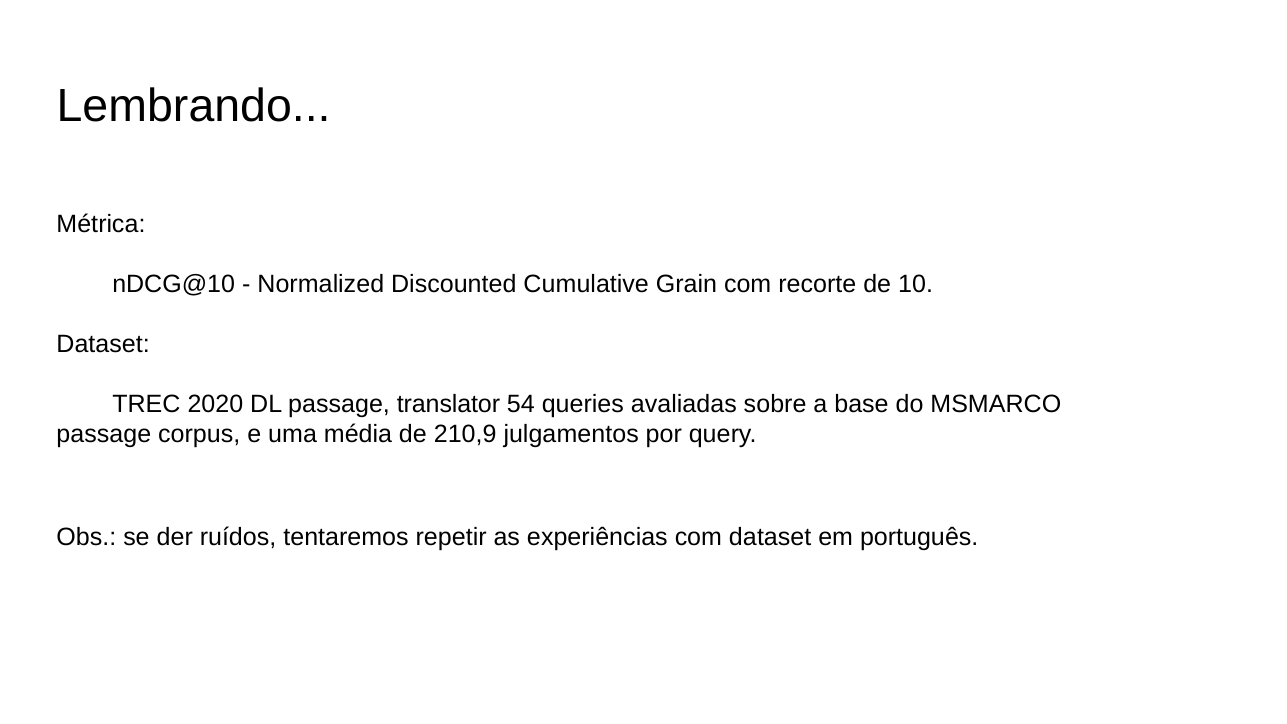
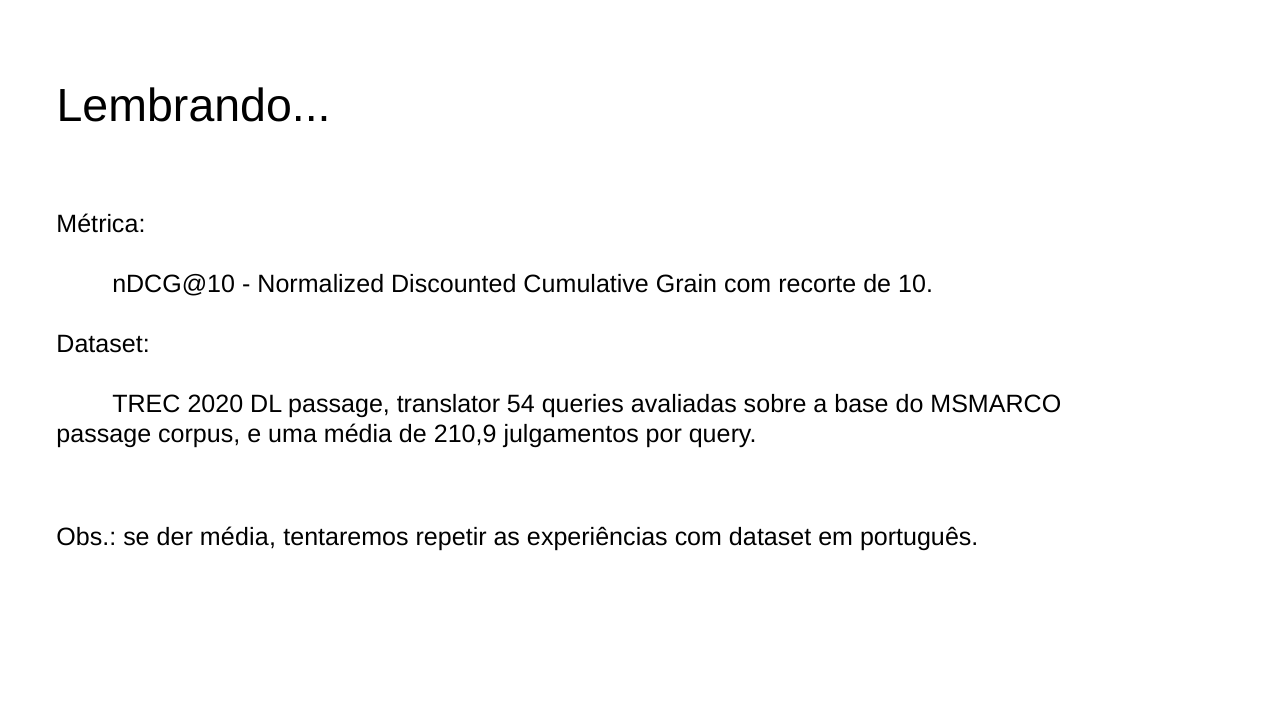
der ruídos: ruídos -> média
